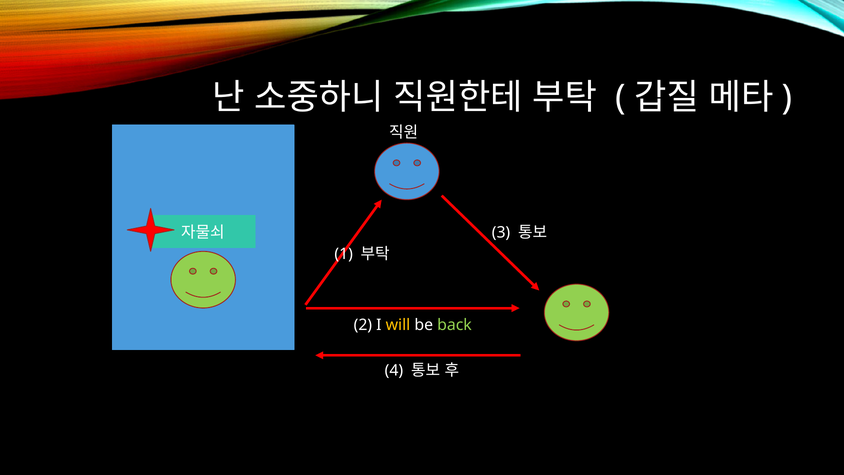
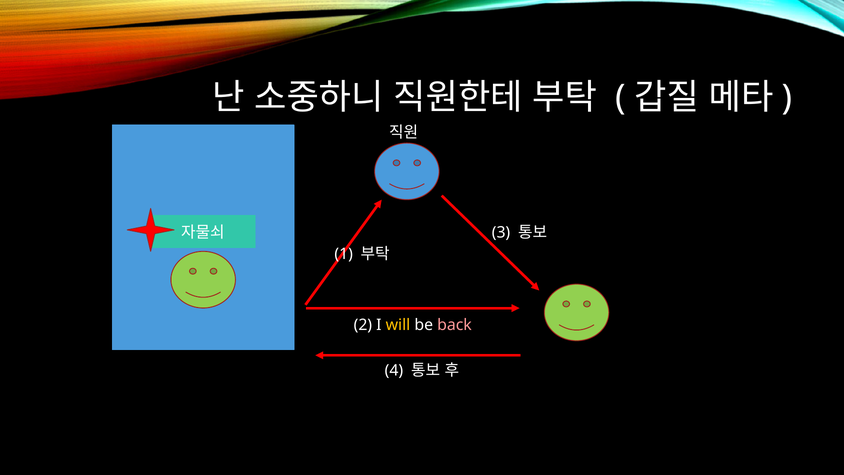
back colour: light green -> pink
